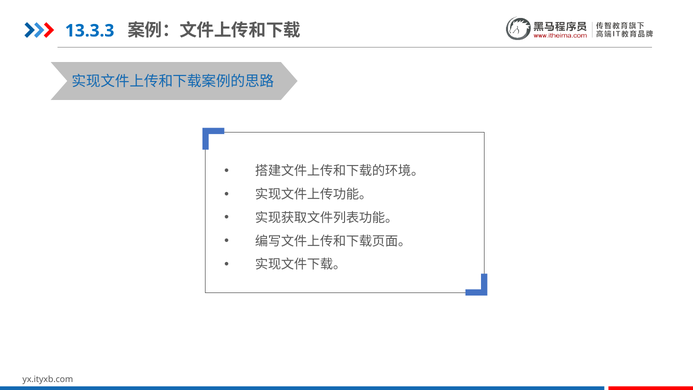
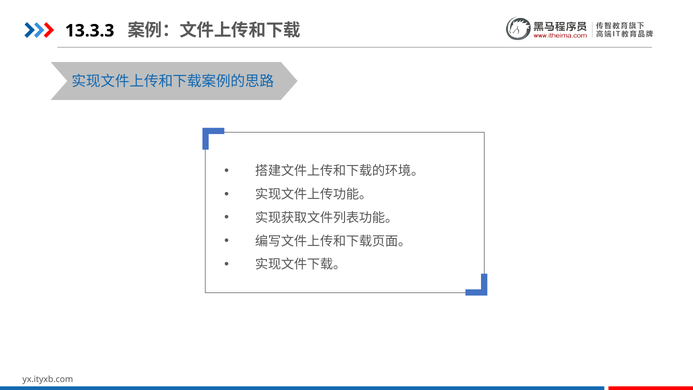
13.3.3 colour: blue -> black
